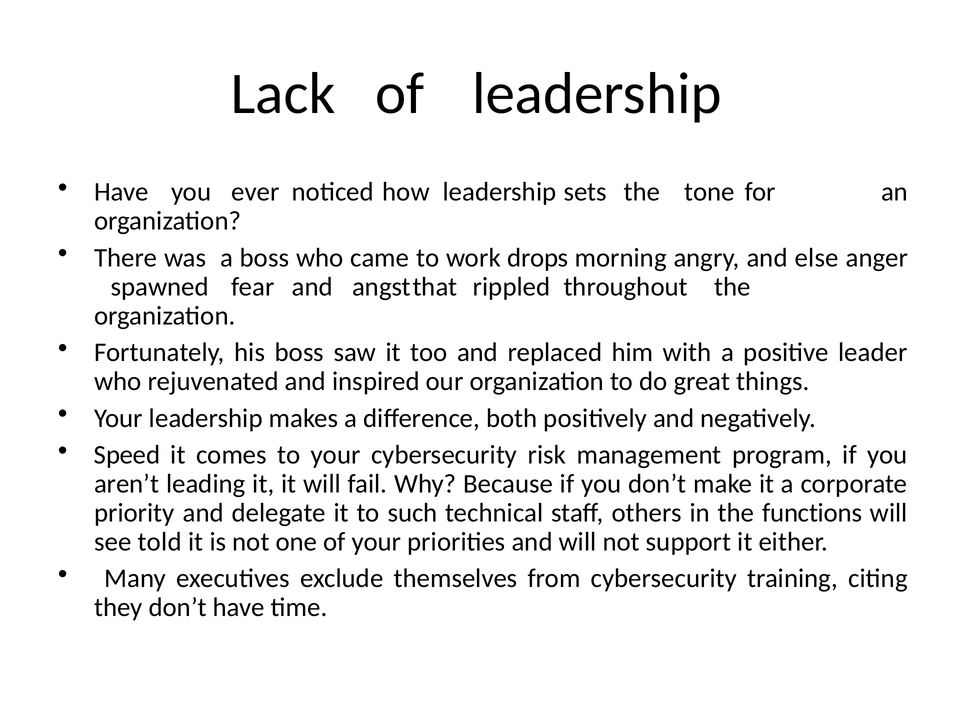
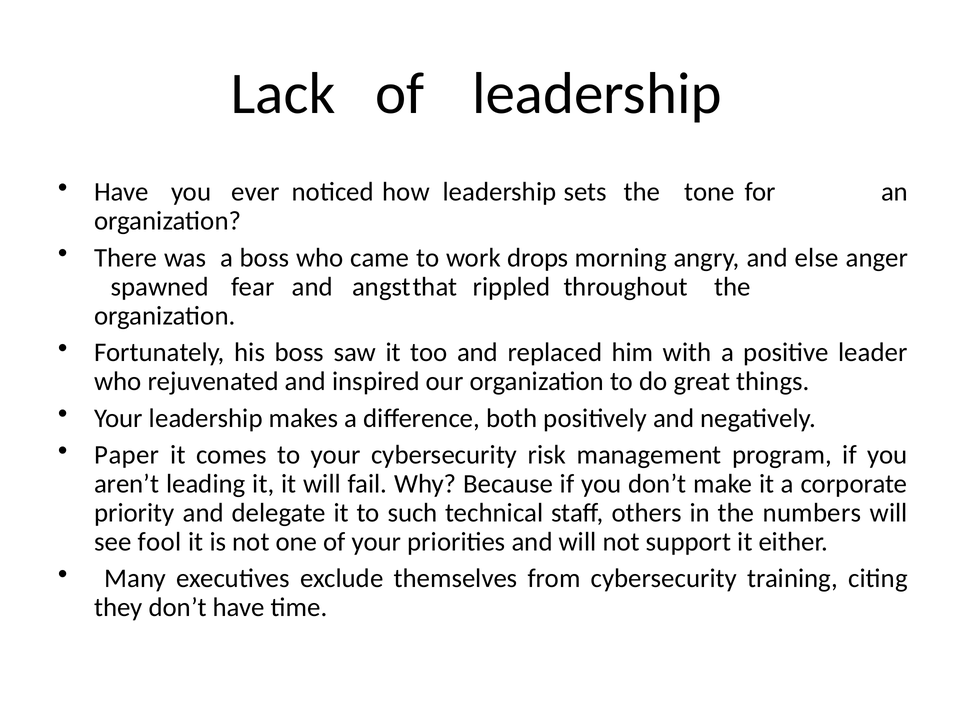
Speed: Speed -> Paper
functions: functions -> numbers
told: told -> fool
